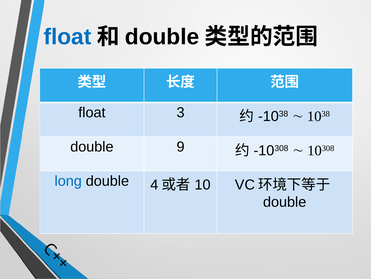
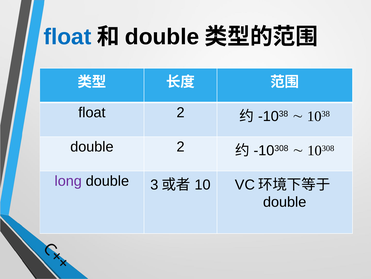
float 3: 3 -> 2
double 9: 9 -> 2
long colour: blue -> purple
4: 4 -> 3
